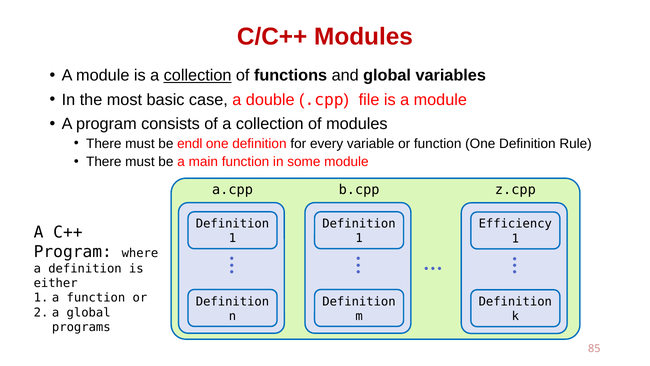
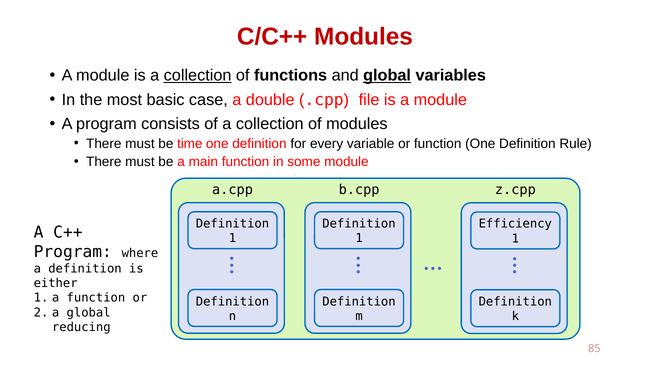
global at (387, 75) underline: none -> present
endl: endl -> time
programs: programs -> reducing
